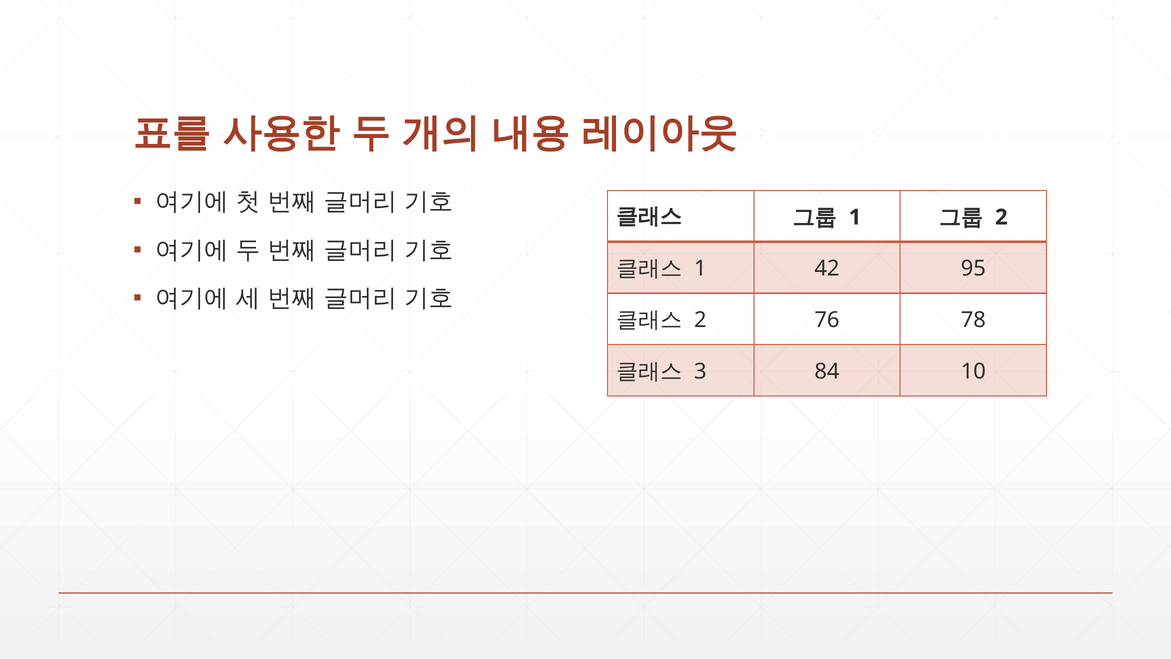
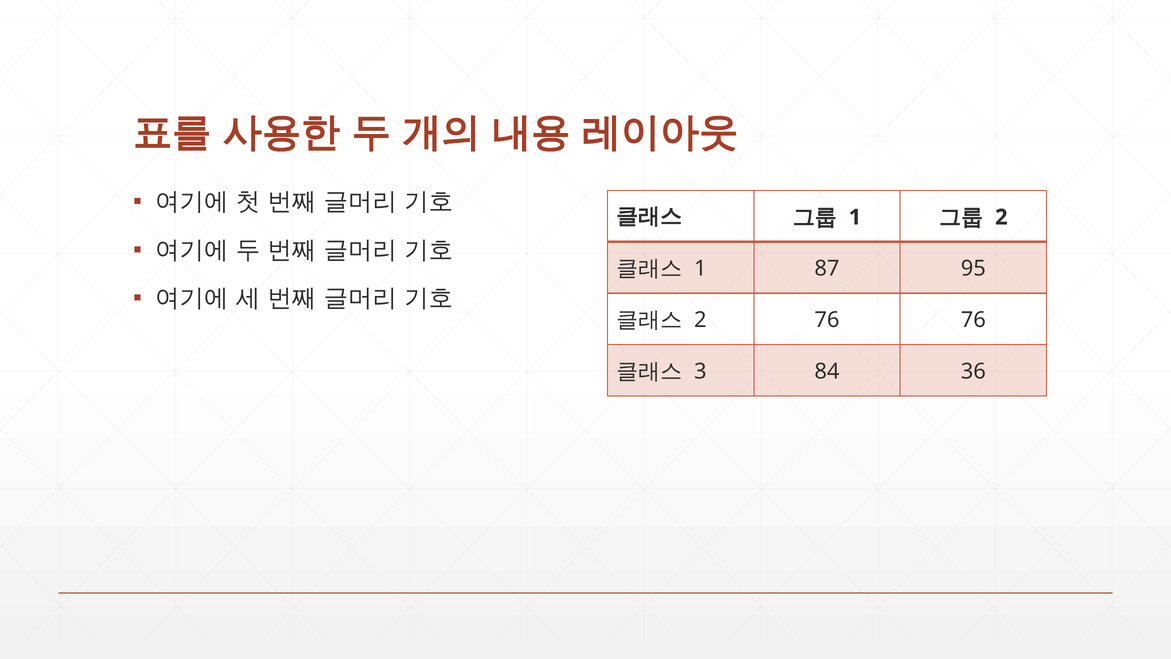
42: 42 -> 87
76 78: 78 -> 76
10: 10 -> 36
